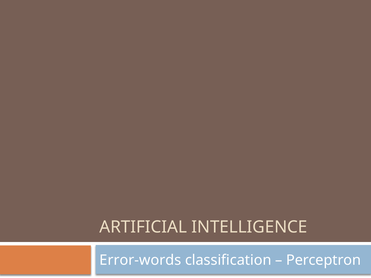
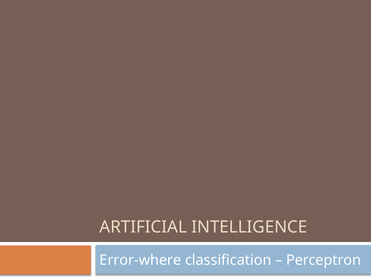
Error-words: Error-words -> Error-where
